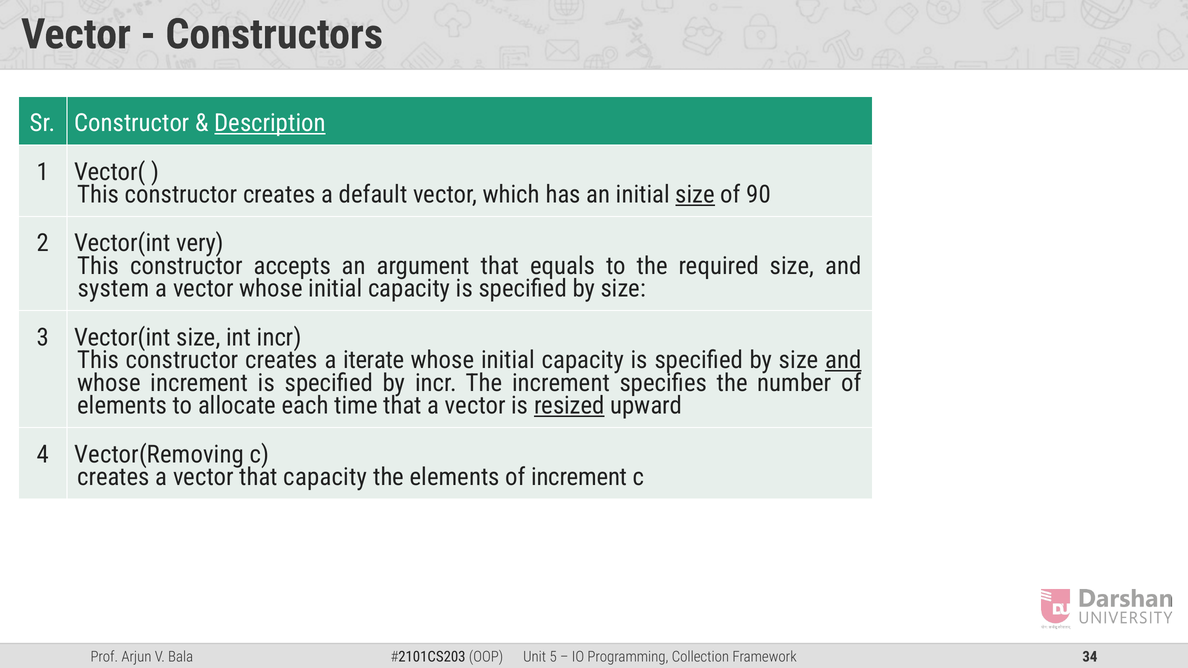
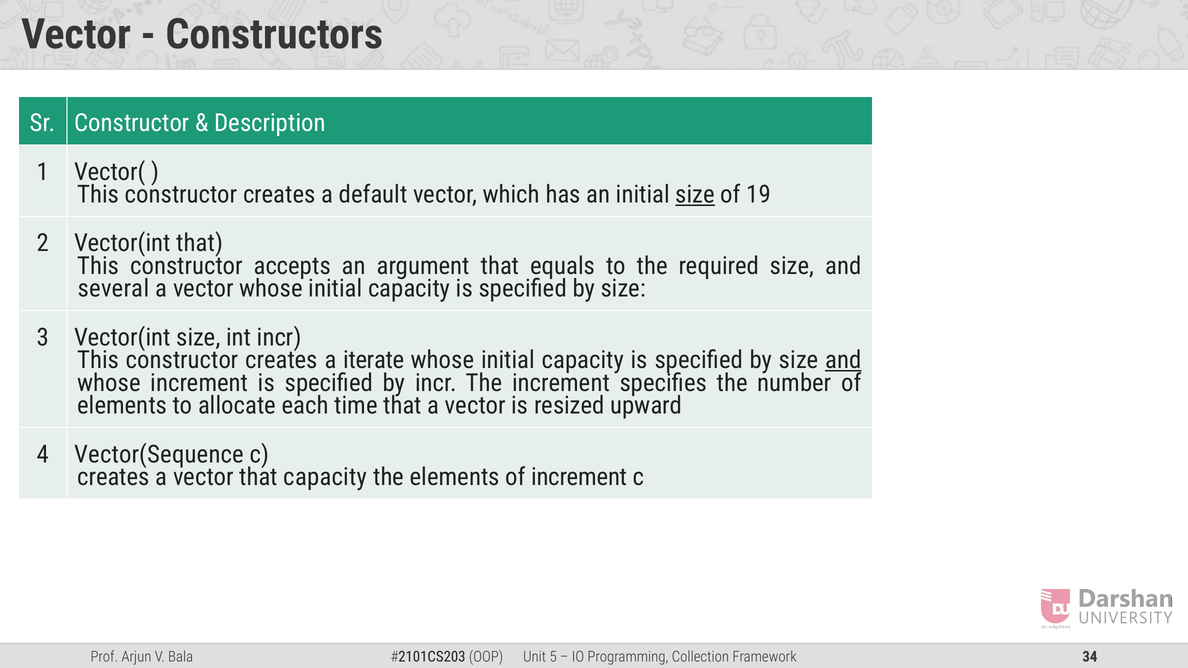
Description underline: present -> none
90: 90 -> 19
Vector(int very: very -> that
system: system -> several
resized underline: present -> none
Vector(Removing: Vector(Removing -> Vector(Sequence
